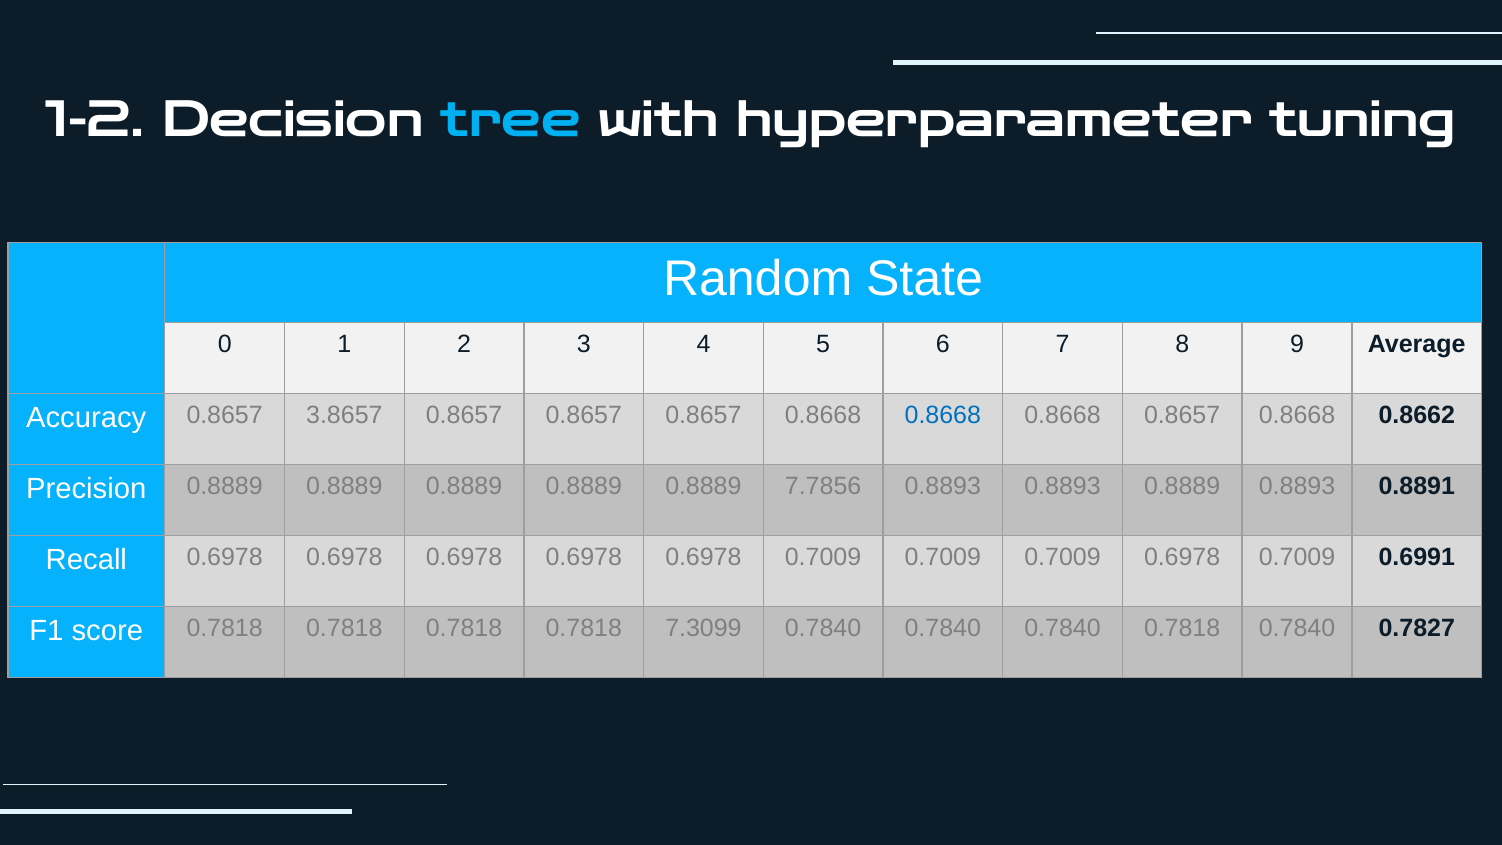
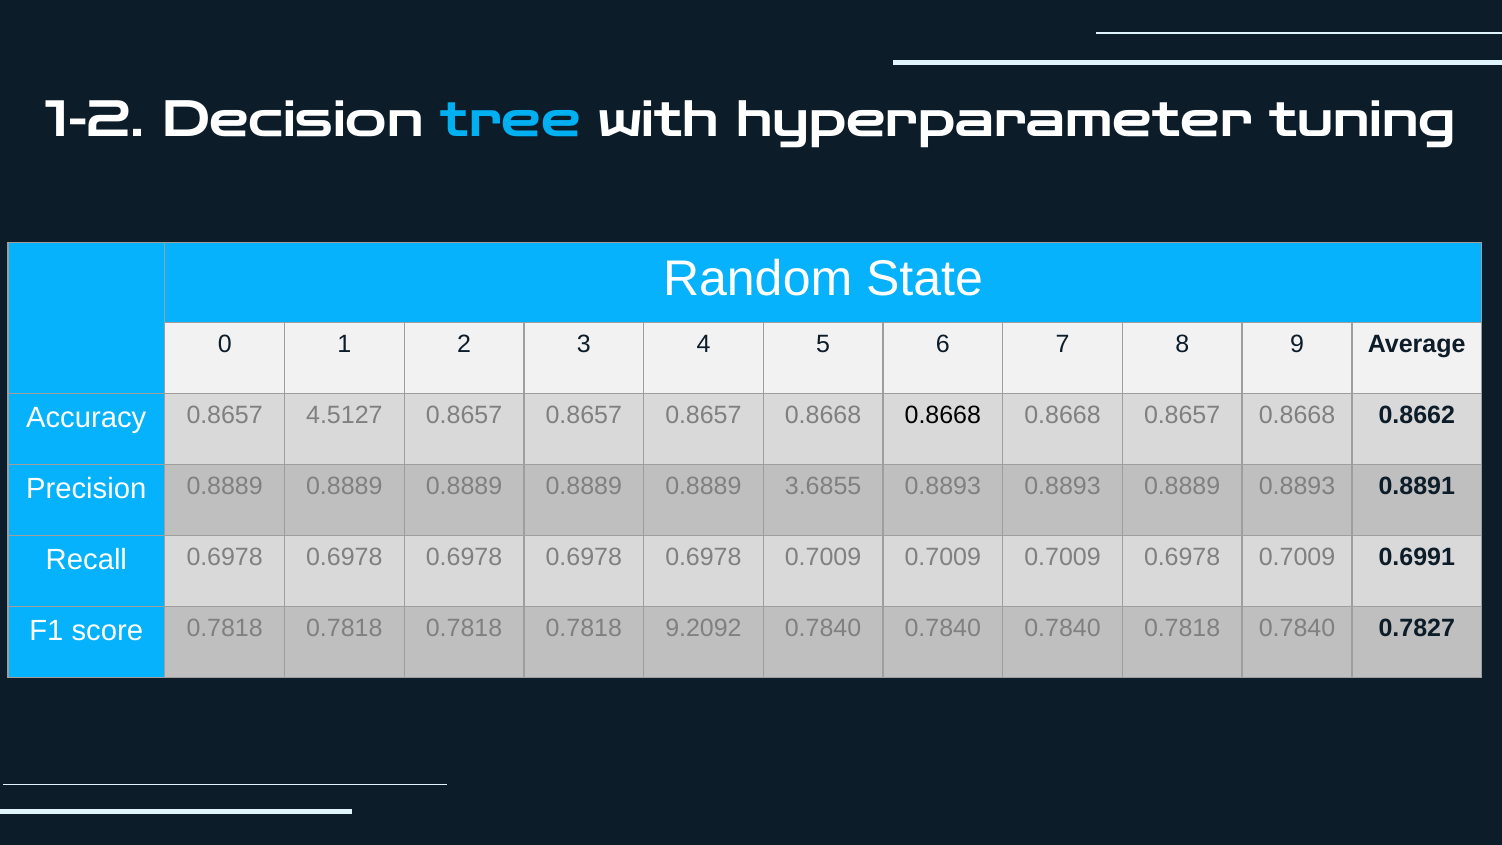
3.8657: 3.8657 -> 4.5127
0.8668 at (943, 415) colour: blue -> black
7.7856: 7.7856 -> 3.6855
7.3099: 7.3099 -> 9.2092
